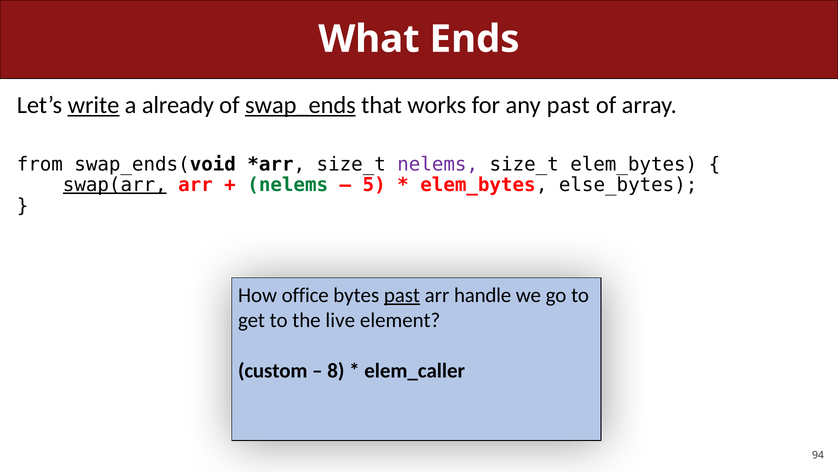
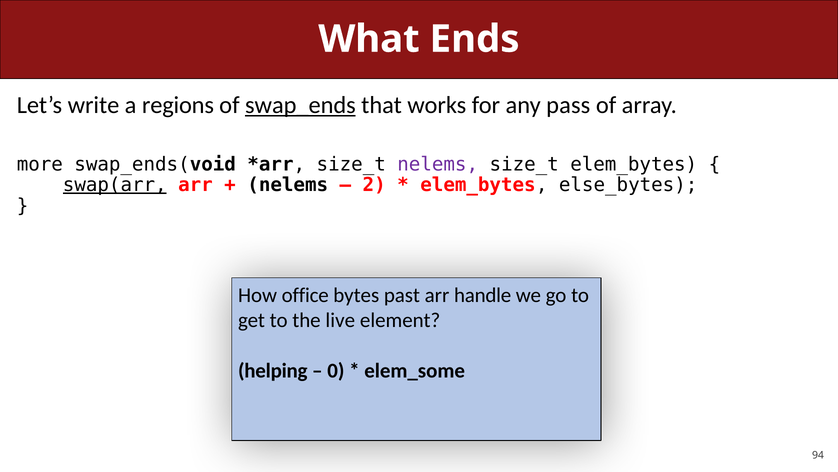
write underline: present -> none
already: already -> regions
any past: past -> pass
from: from -> more
nelems at (288, 185) colour: green -> black
5: 5 -> 2
past at (402, 295) underline: present -> none
custom: custom -> helping
8: 8 -> 0
elem_caller: elem_caller -> elem_some
